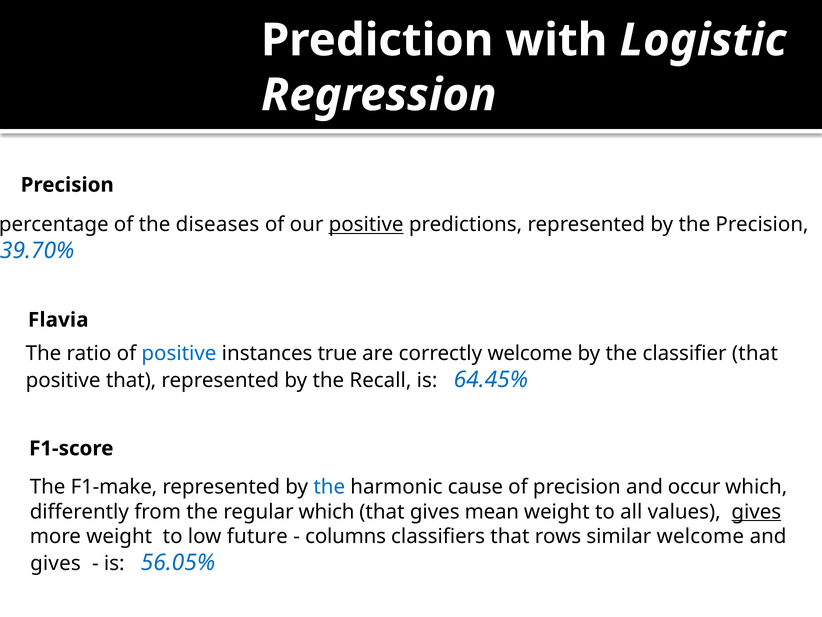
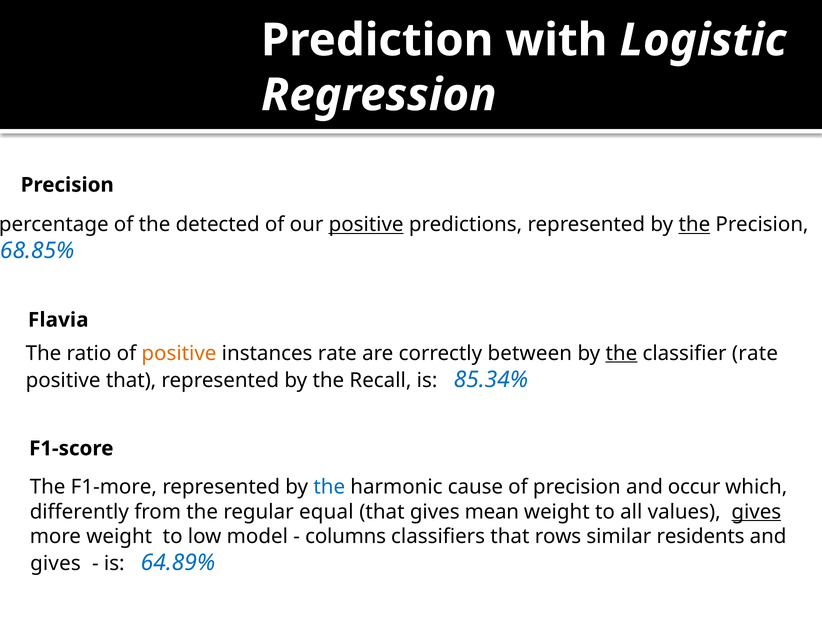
diseases: diseases -> detected
the at (694, 225) underline: none -> present
39.70%: 39.70% -> 68.85%
positive at (179, 353) colour: blue -> orange
instances true: true -> rate
correctly welcome: welcome -> between
the at (621, 353) underline: none -> present
classifier that: that -> rate
64.45%: 64.45% -> 85.34%
F1-make: F1-make -> F1-more
regular which: which -> equal
future: future -> model
similar welcome: welcome -> residents
56.05%: 56.05% -> 64.89%
